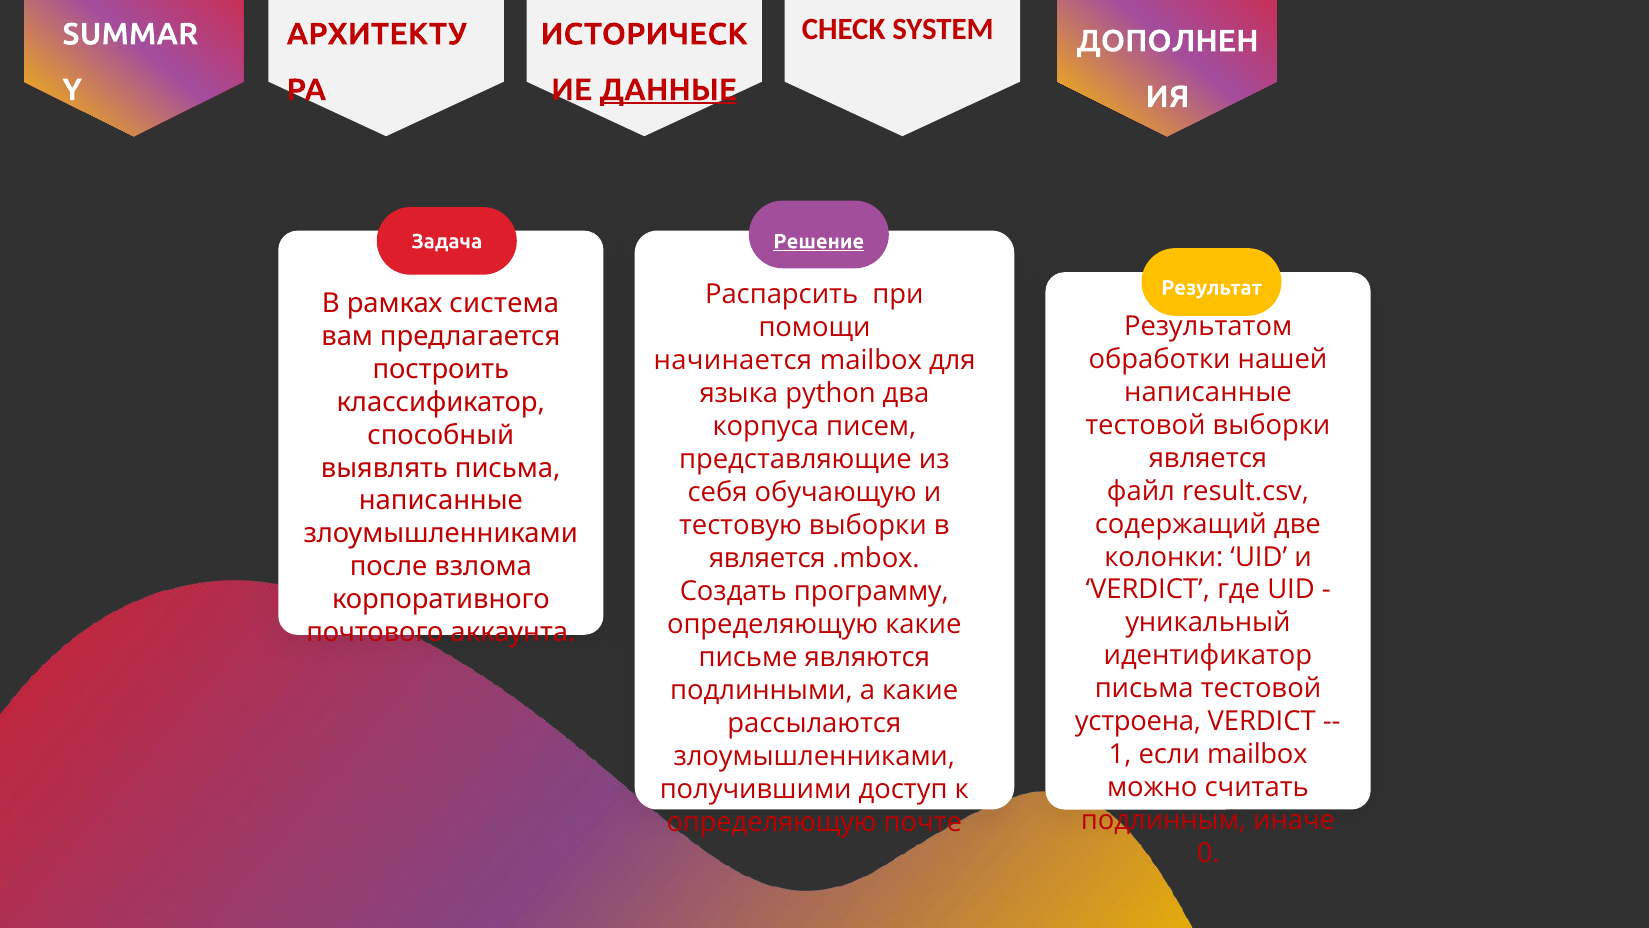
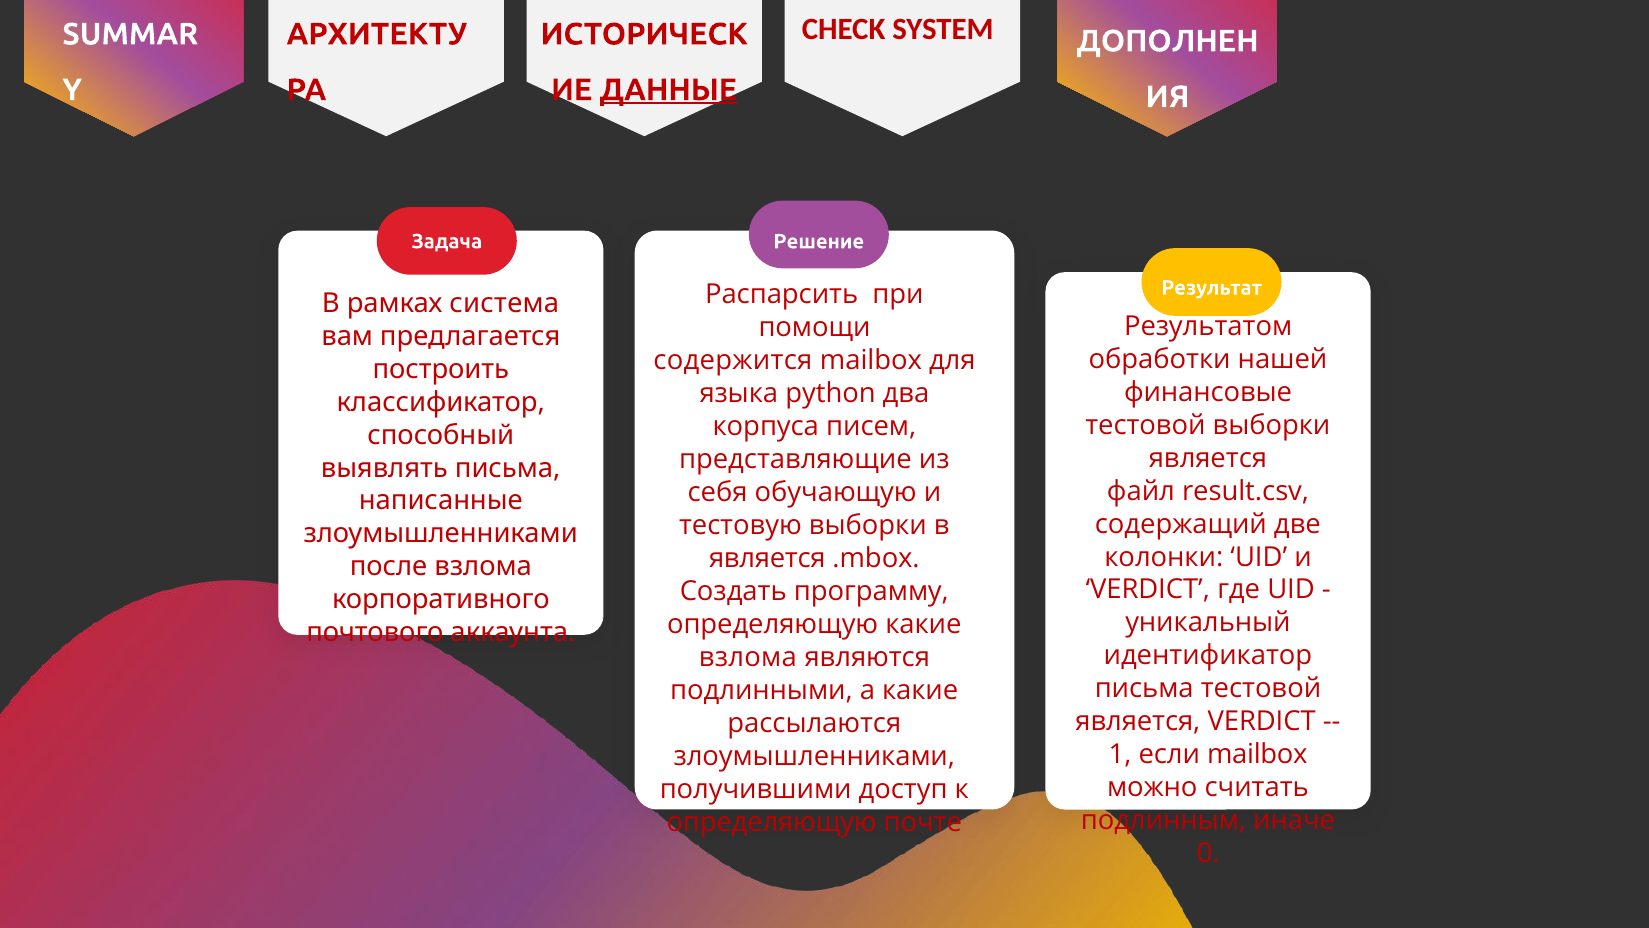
Решение underline: present -> none
начинается: начинается -> содержится
написанные at (1208, 392): написанные -> финансовые
письме at (748, 657): письме -> взлома
устроена at (1138, 721): устроена -> является
